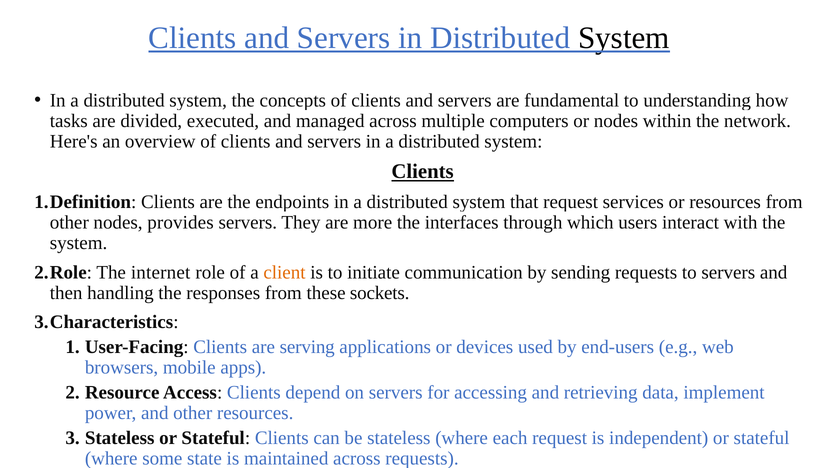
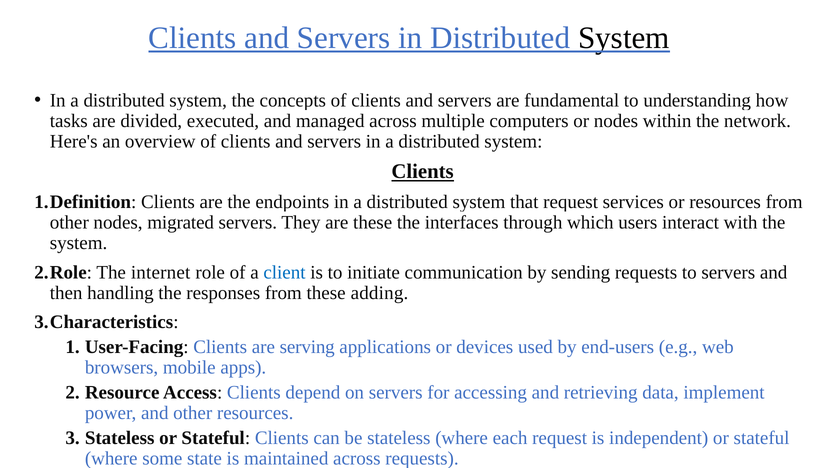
provides: provides -> migrated
are more: more -> these
client colour: orange -> blue
sockets: sockets -> adding
